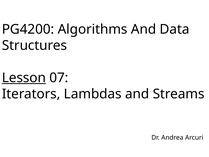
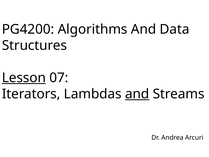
and at (137, 94) underline: none -> present
